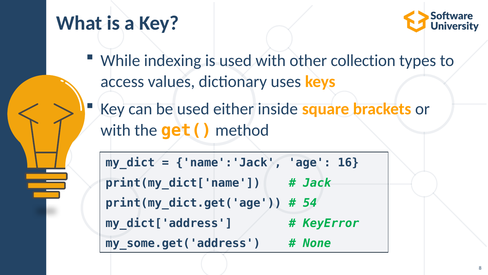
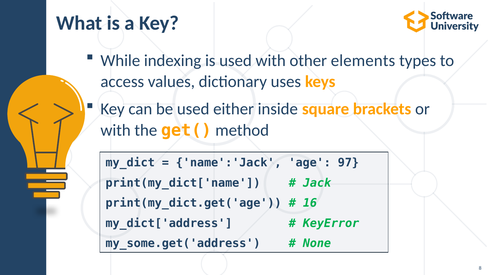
collection: collection -> elements
16: 16 -> 97
54: 54 -> 16
